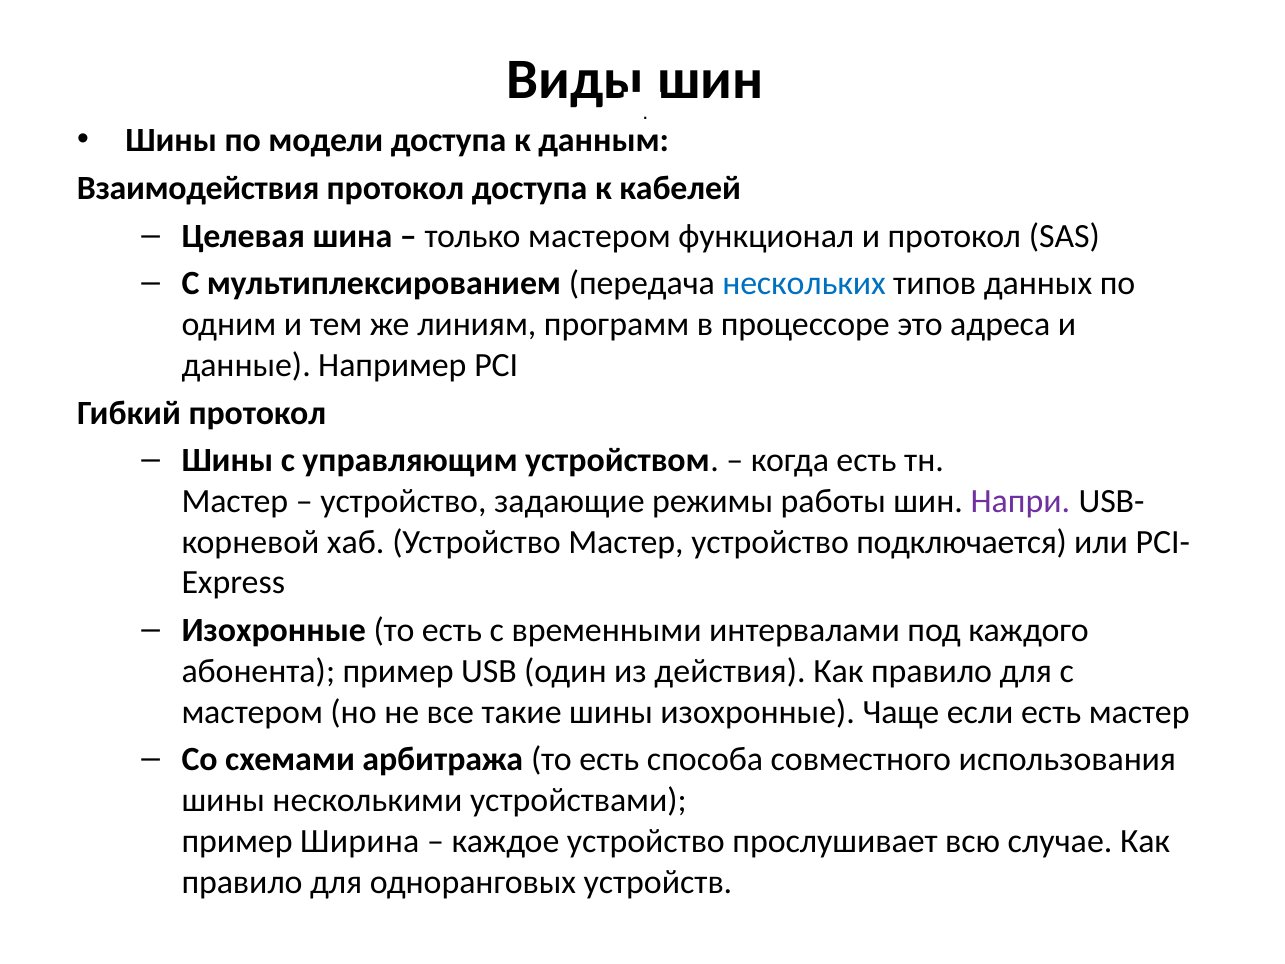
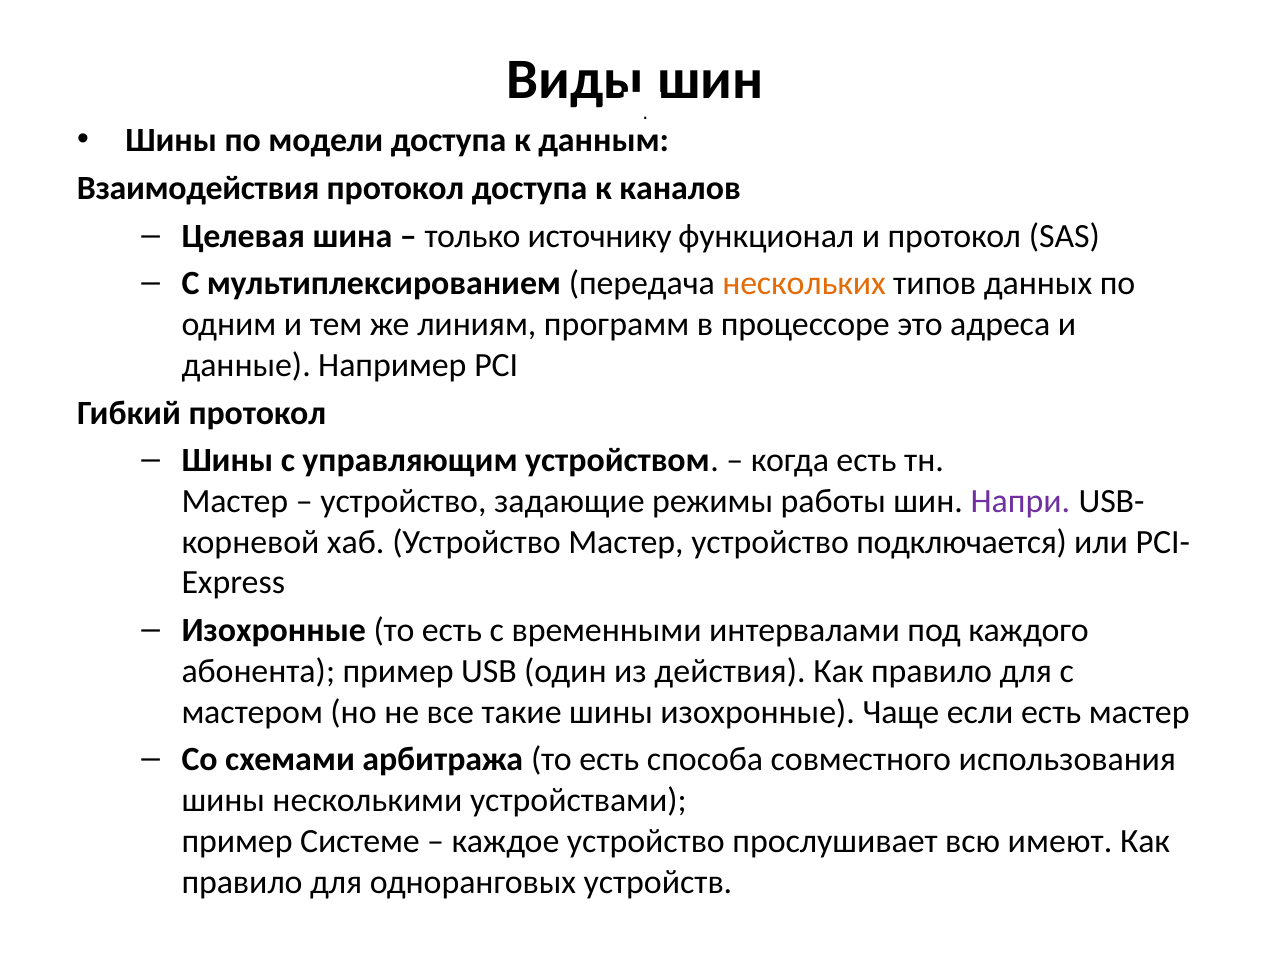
кабелей: кабелей -> каналов
только мастером: мастером -> источнику
нескольких colour: blue -> orange
Ширина: Ширина -> Системе
случае: случае -> имеют
